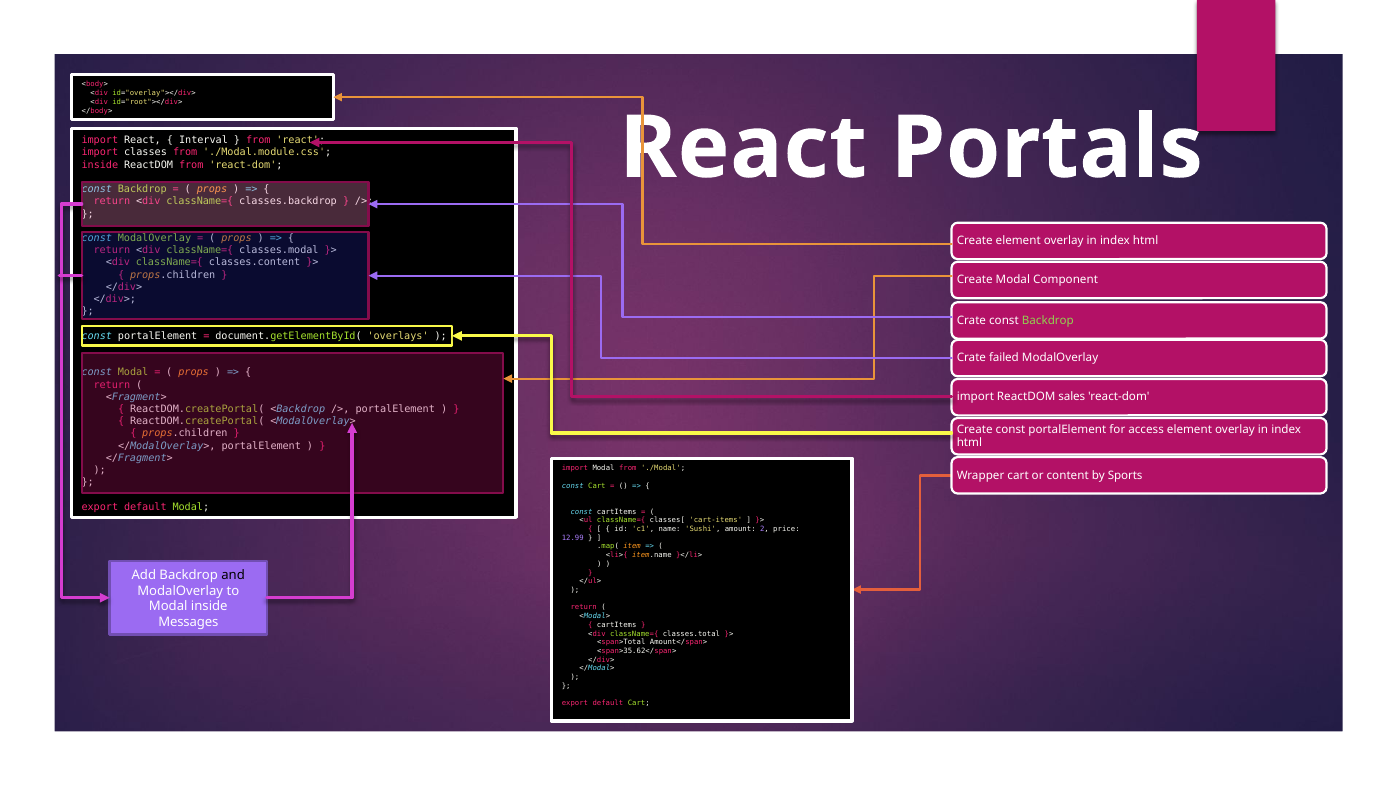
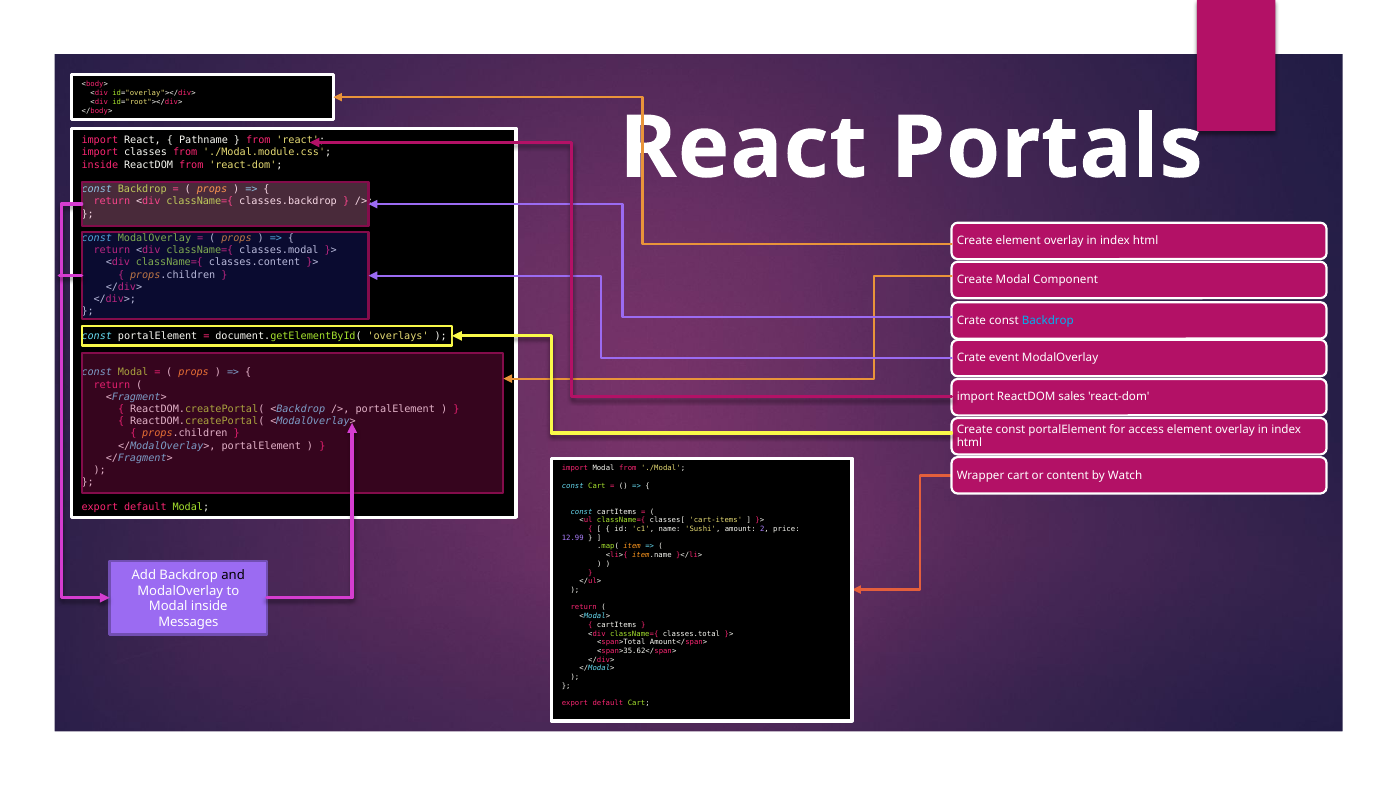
Interval: Interval -> Pathname
Backdrop at (1048, 320) colour: light green -> light blue
failed: failed -> event
Sports: Sports -> Watch
